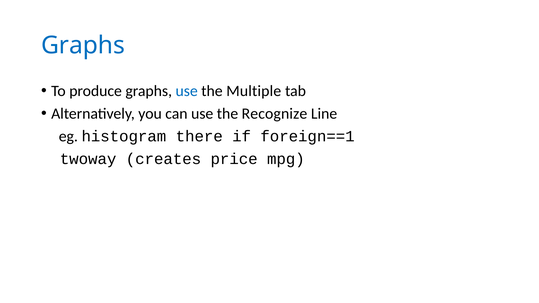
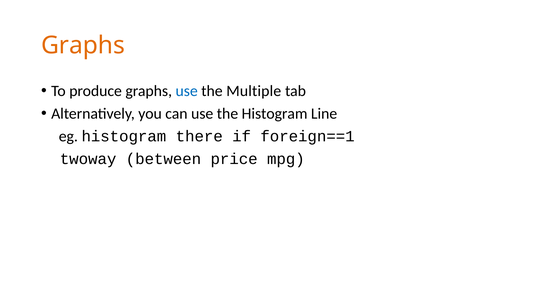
Graphs at (83, 45) colour: blue -> orange
the Recognize: Recognize -> Histogram
creates: creates -> between
